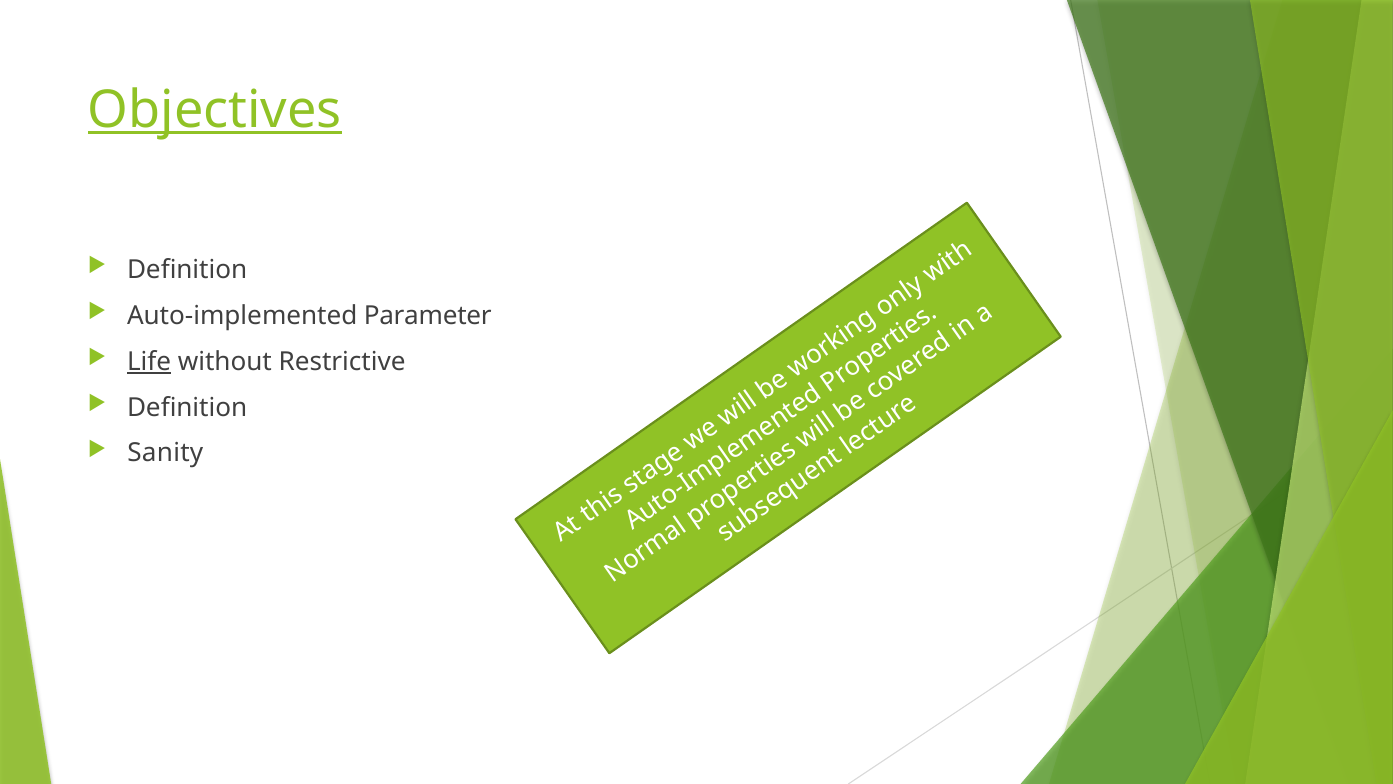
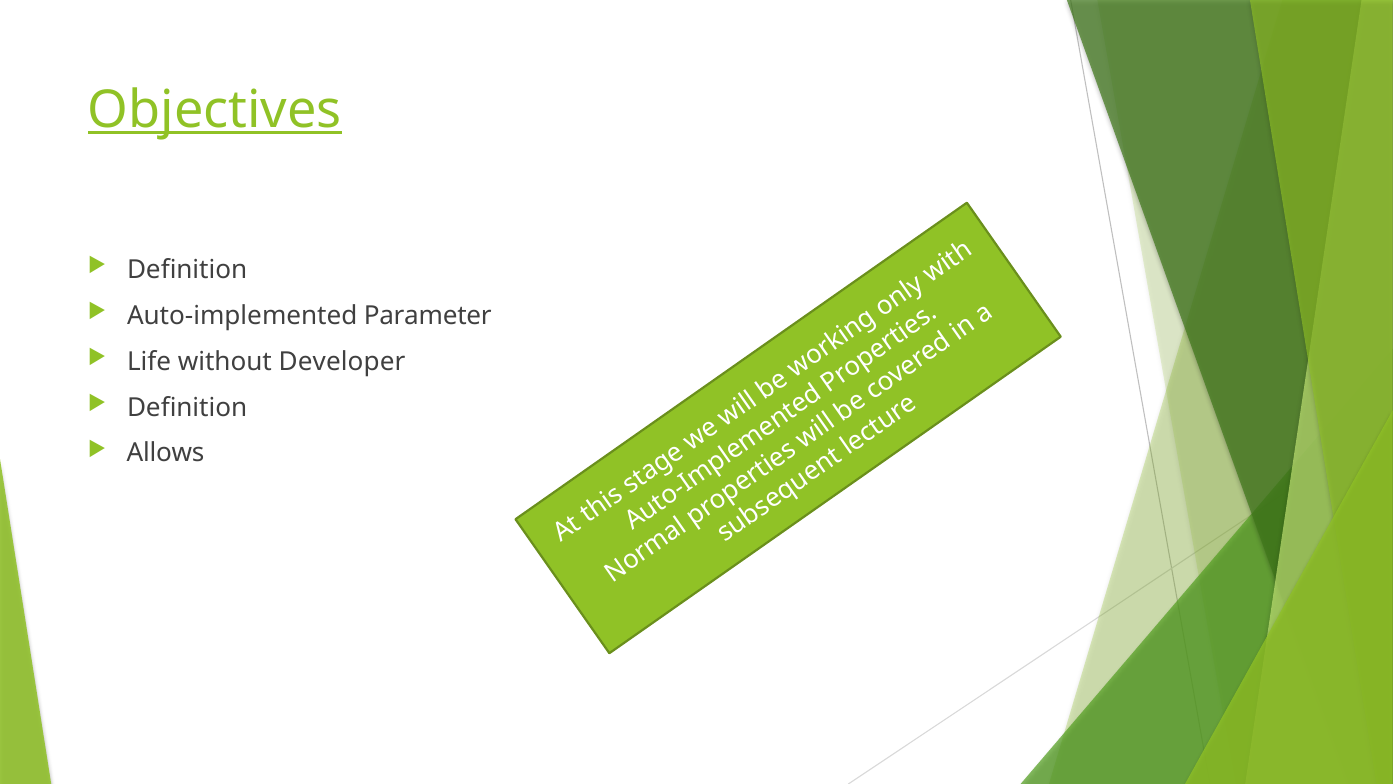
Life underline: present -> none
Restrictive: Restrictive -> Developer
Sanity: Sanity -> Allows
